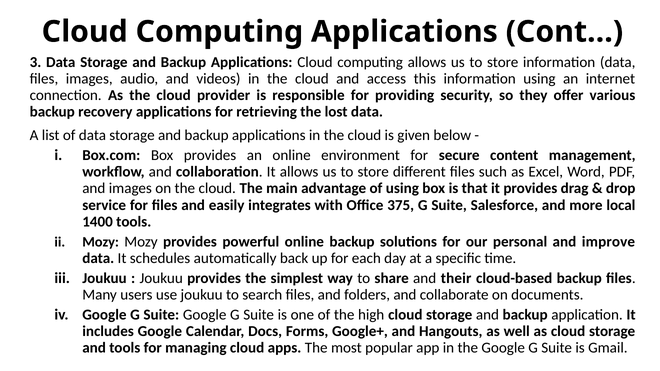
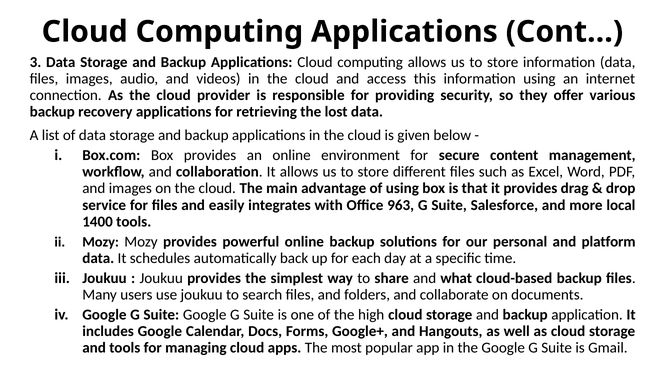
375: 375 -> 963
improve: improve -> platform
their: their -> what
